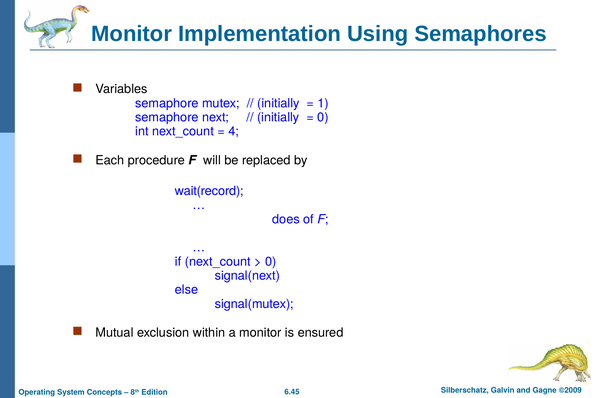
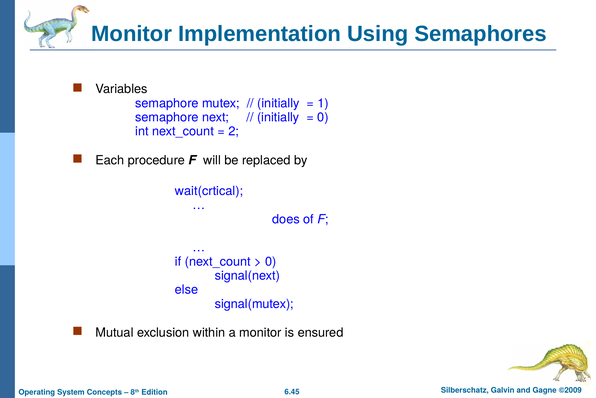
4: 4 -> 2
wait(record: wait(record -> wait(crtical
